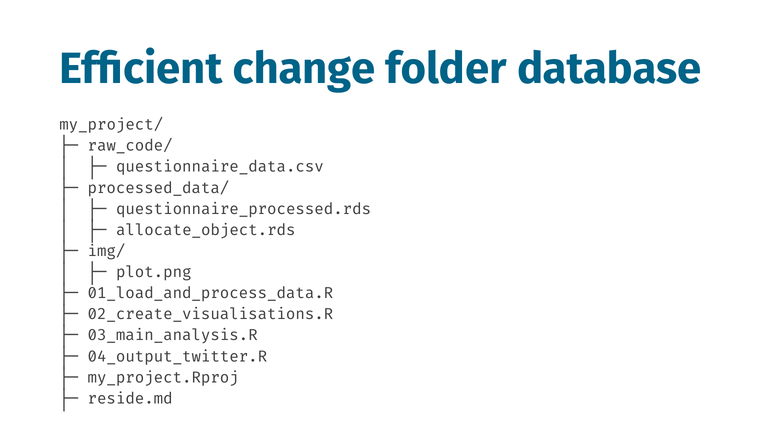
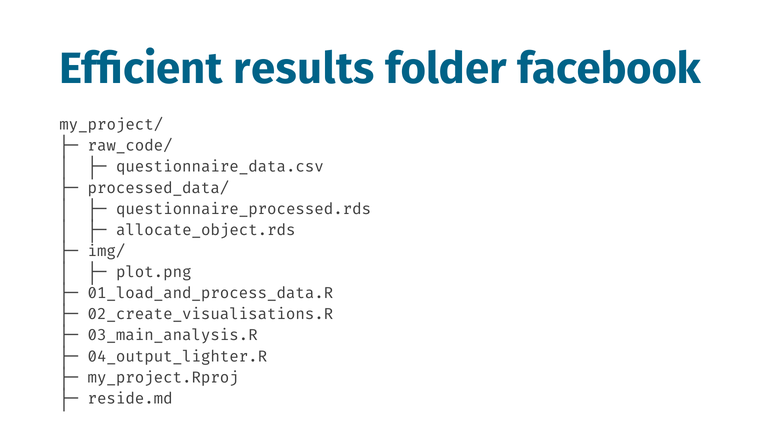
change: change -> results
database: database -> facebook
04_output_twitter.R: 04_output_twitter.R -> 04_output_lighter.R
